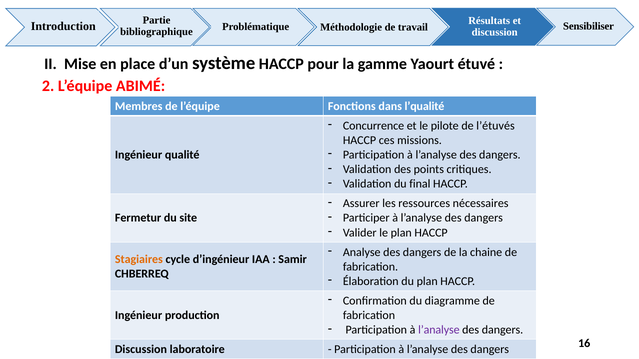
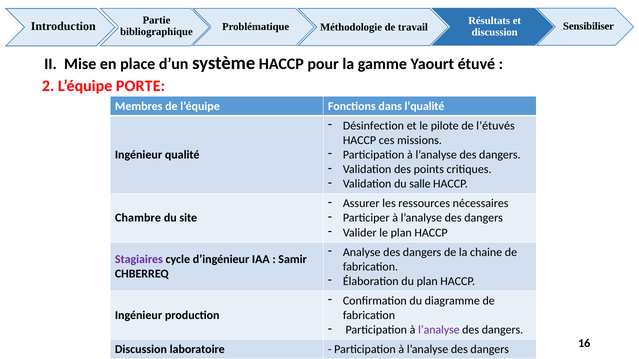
ABIMÉ: ABIMÉ -> PORTE
Concurrence: Concurrence -> Désinfection
final: final -> salle
Fermetur: Fermetur -> Chambre
Stagiaires colour: orange -> purple
